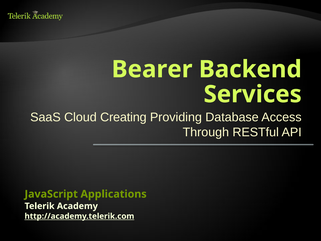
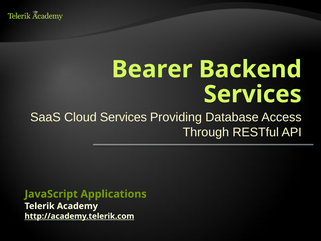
Cloud Creating: Creating -> Services
